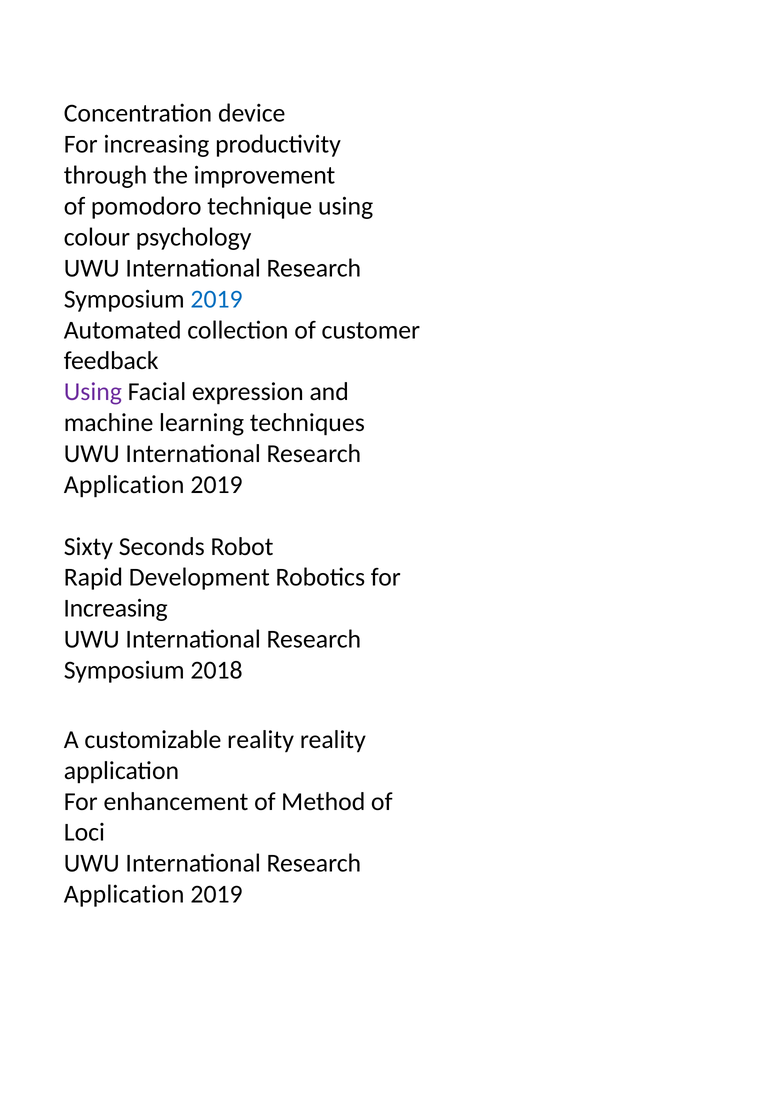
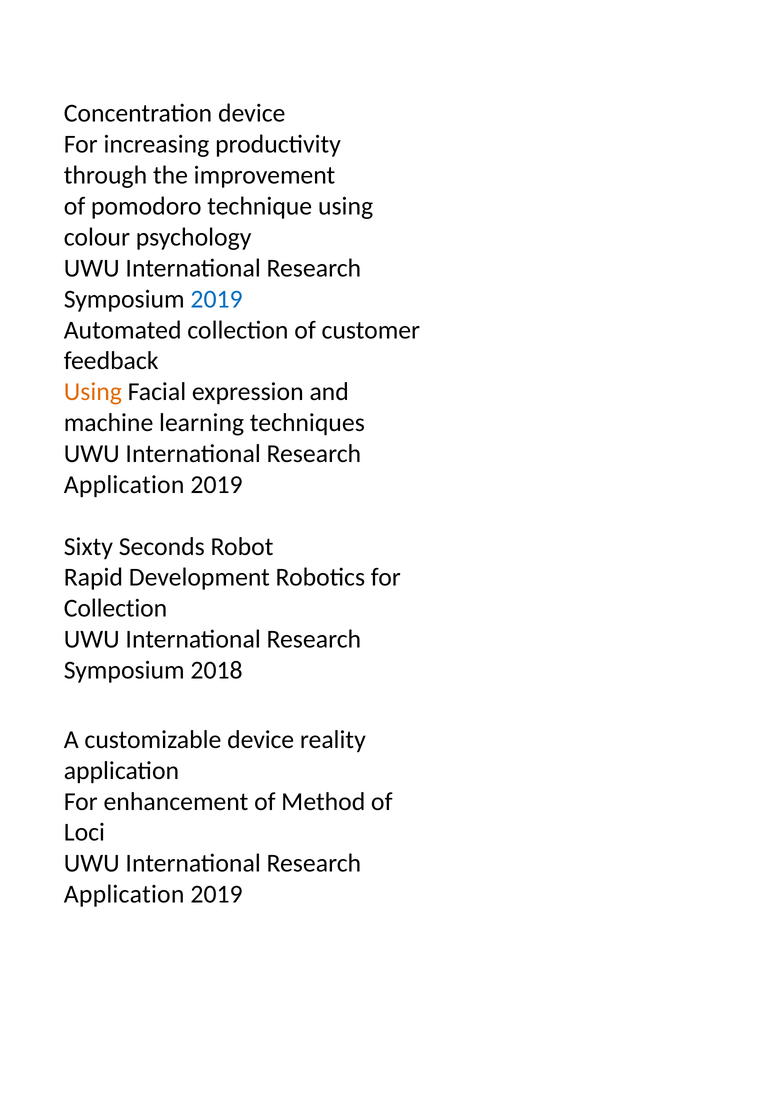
Using at (93, 392) colour: purple -> orange
Increasing at (116, 608): Increasing -> Collection
customizable reality: reality -> device
